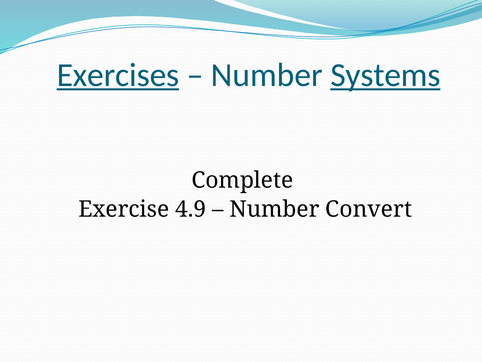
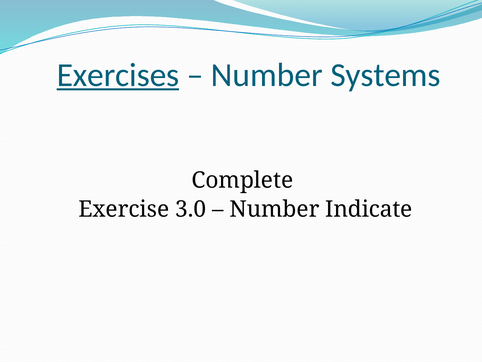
Systems underline: present -> none
4.9: 4.9 -> 3.0
Convert: Convert -> Indicate
